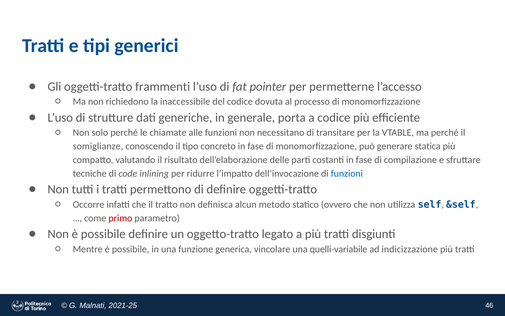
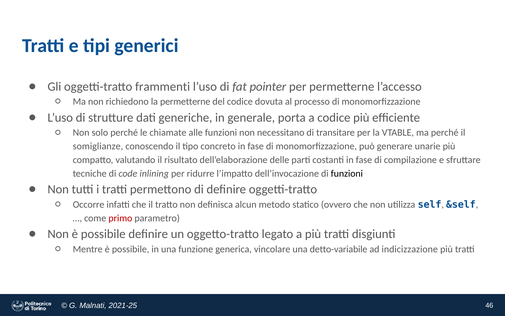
la inaccessibile: inaccessibile -> permetterne
statica: statica -> unarie
funzioni at (347, 173) colour: blue -> black
quelli-variabile: quelli-variabile -> detto-variabile
